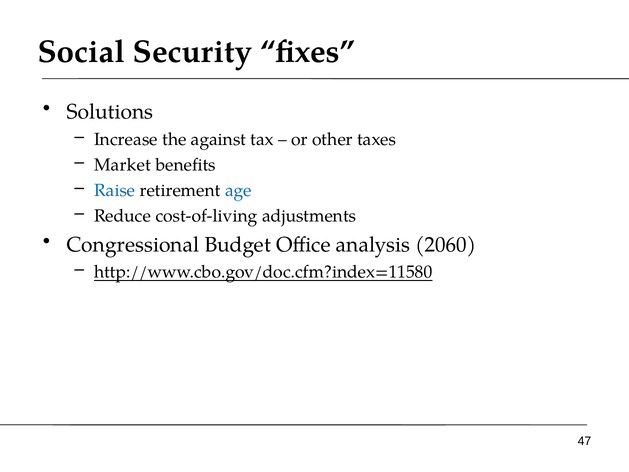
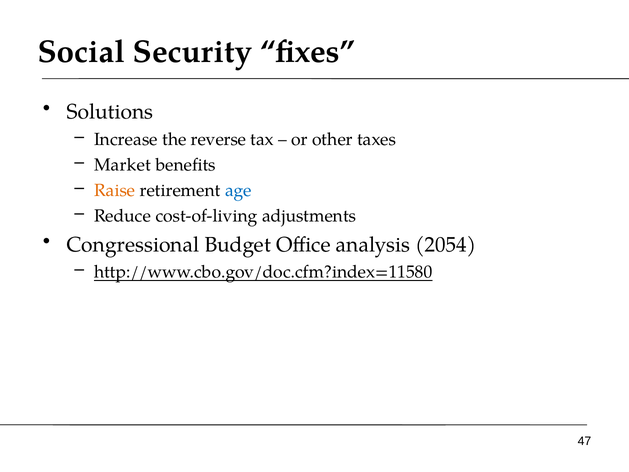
against: against -> reverse
Raise colour: blue -> orange
2060: 2060 -> 2054
